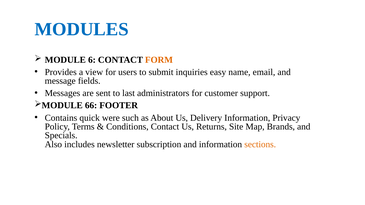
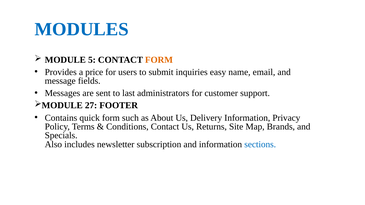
6: 6 -> 5
view: view -> price
66: 66 -> 27
quick were: were -> form
sections colour: orange -> blue
